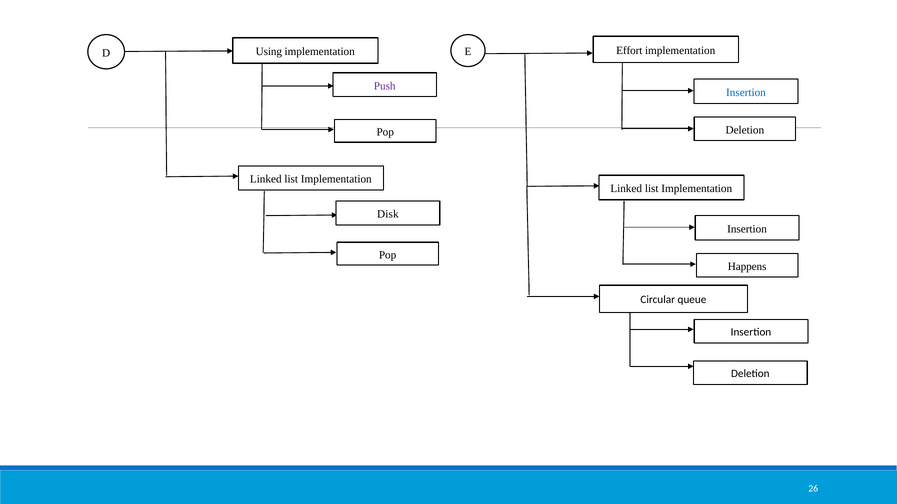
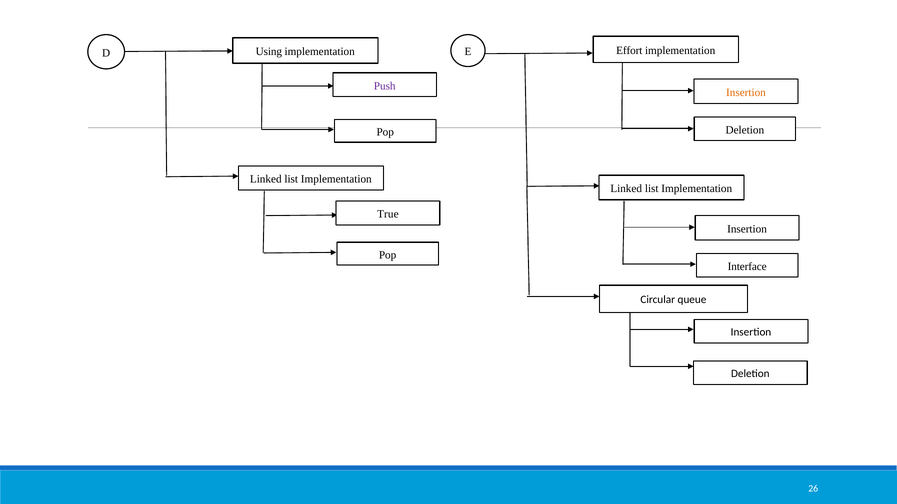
Insertion at (746, 93) colour: blue -> orange
Disk: Disk -> True
Happens: Happens -> Interface
